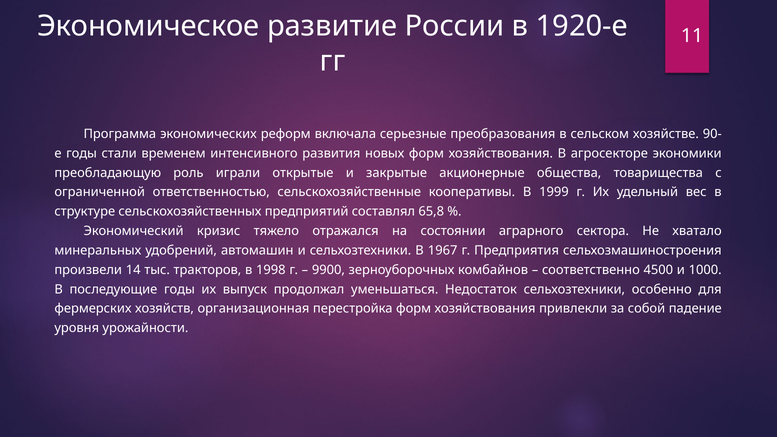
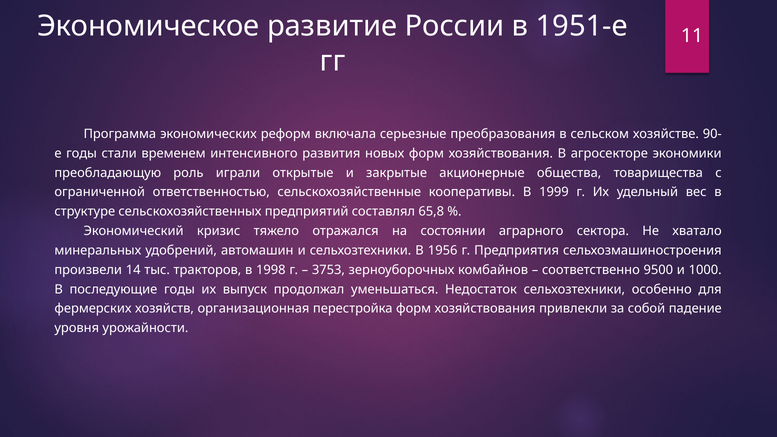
1920-е: 1920-е -> 1951-е
1967: 1967 -> 1956
9900: 9900 -> 3753
4500: 4500 -> 9500
